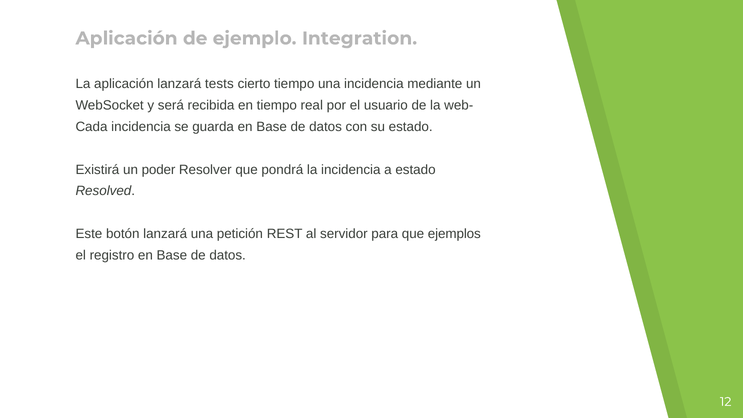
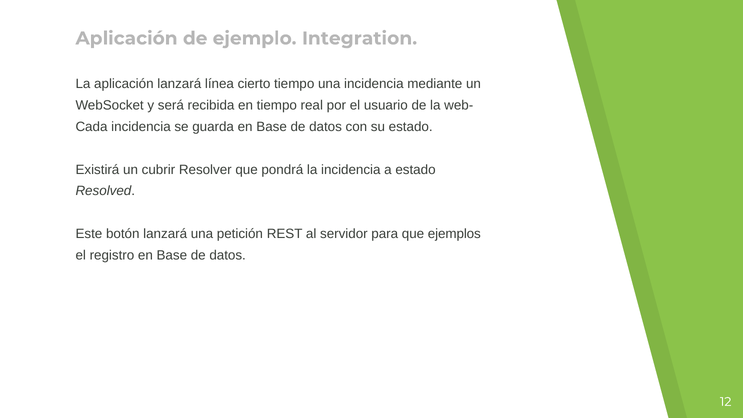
tests: tests -> línea
poder: poder -> cubrir
